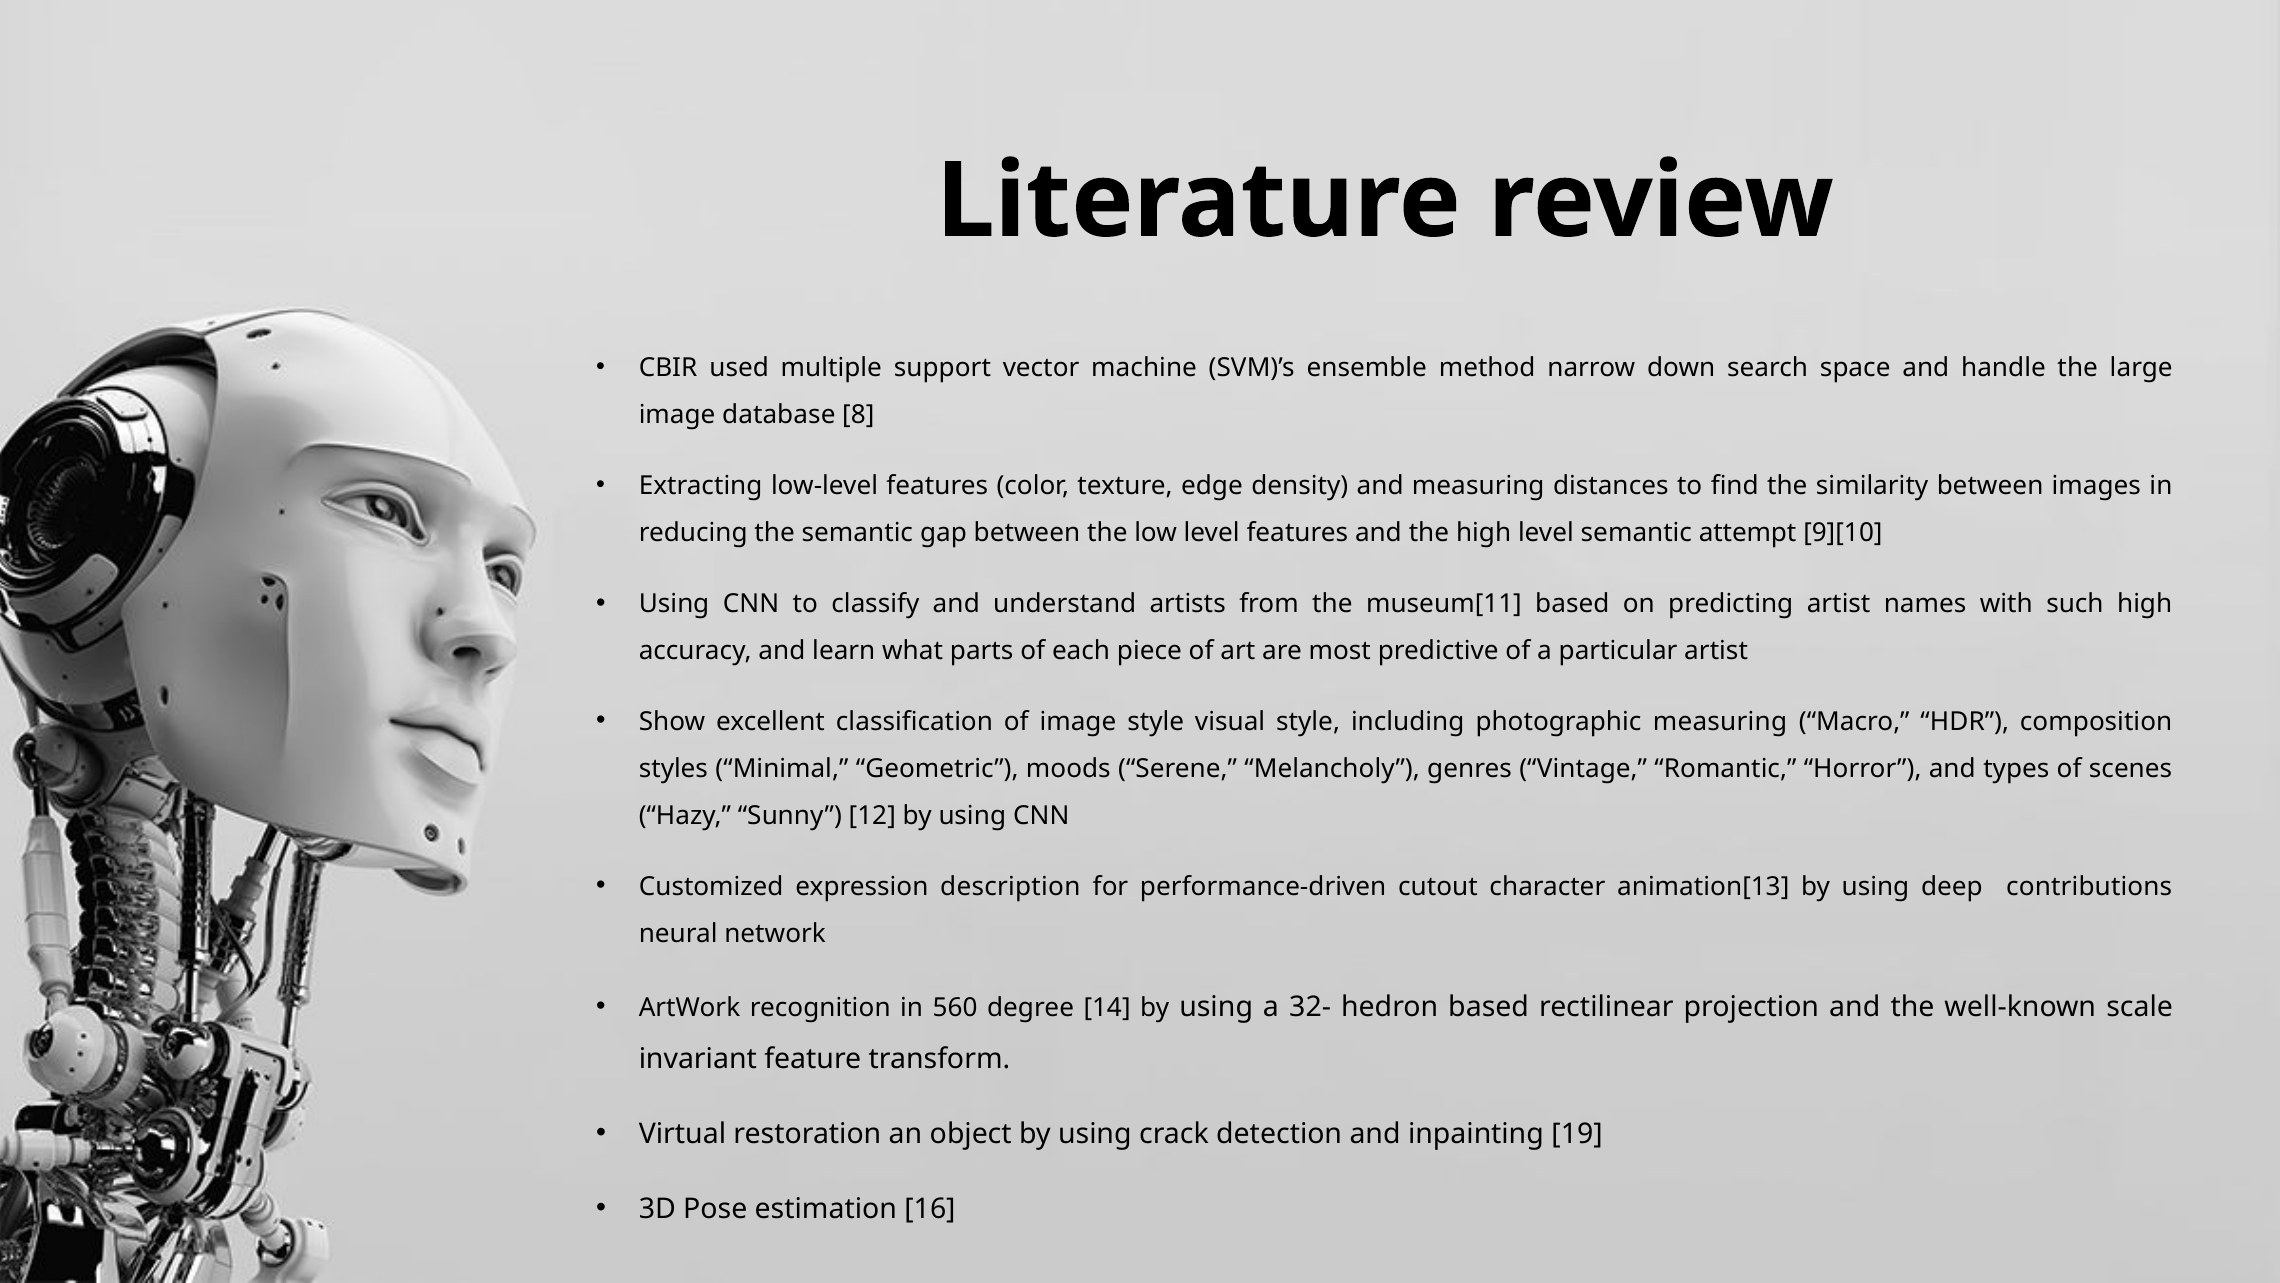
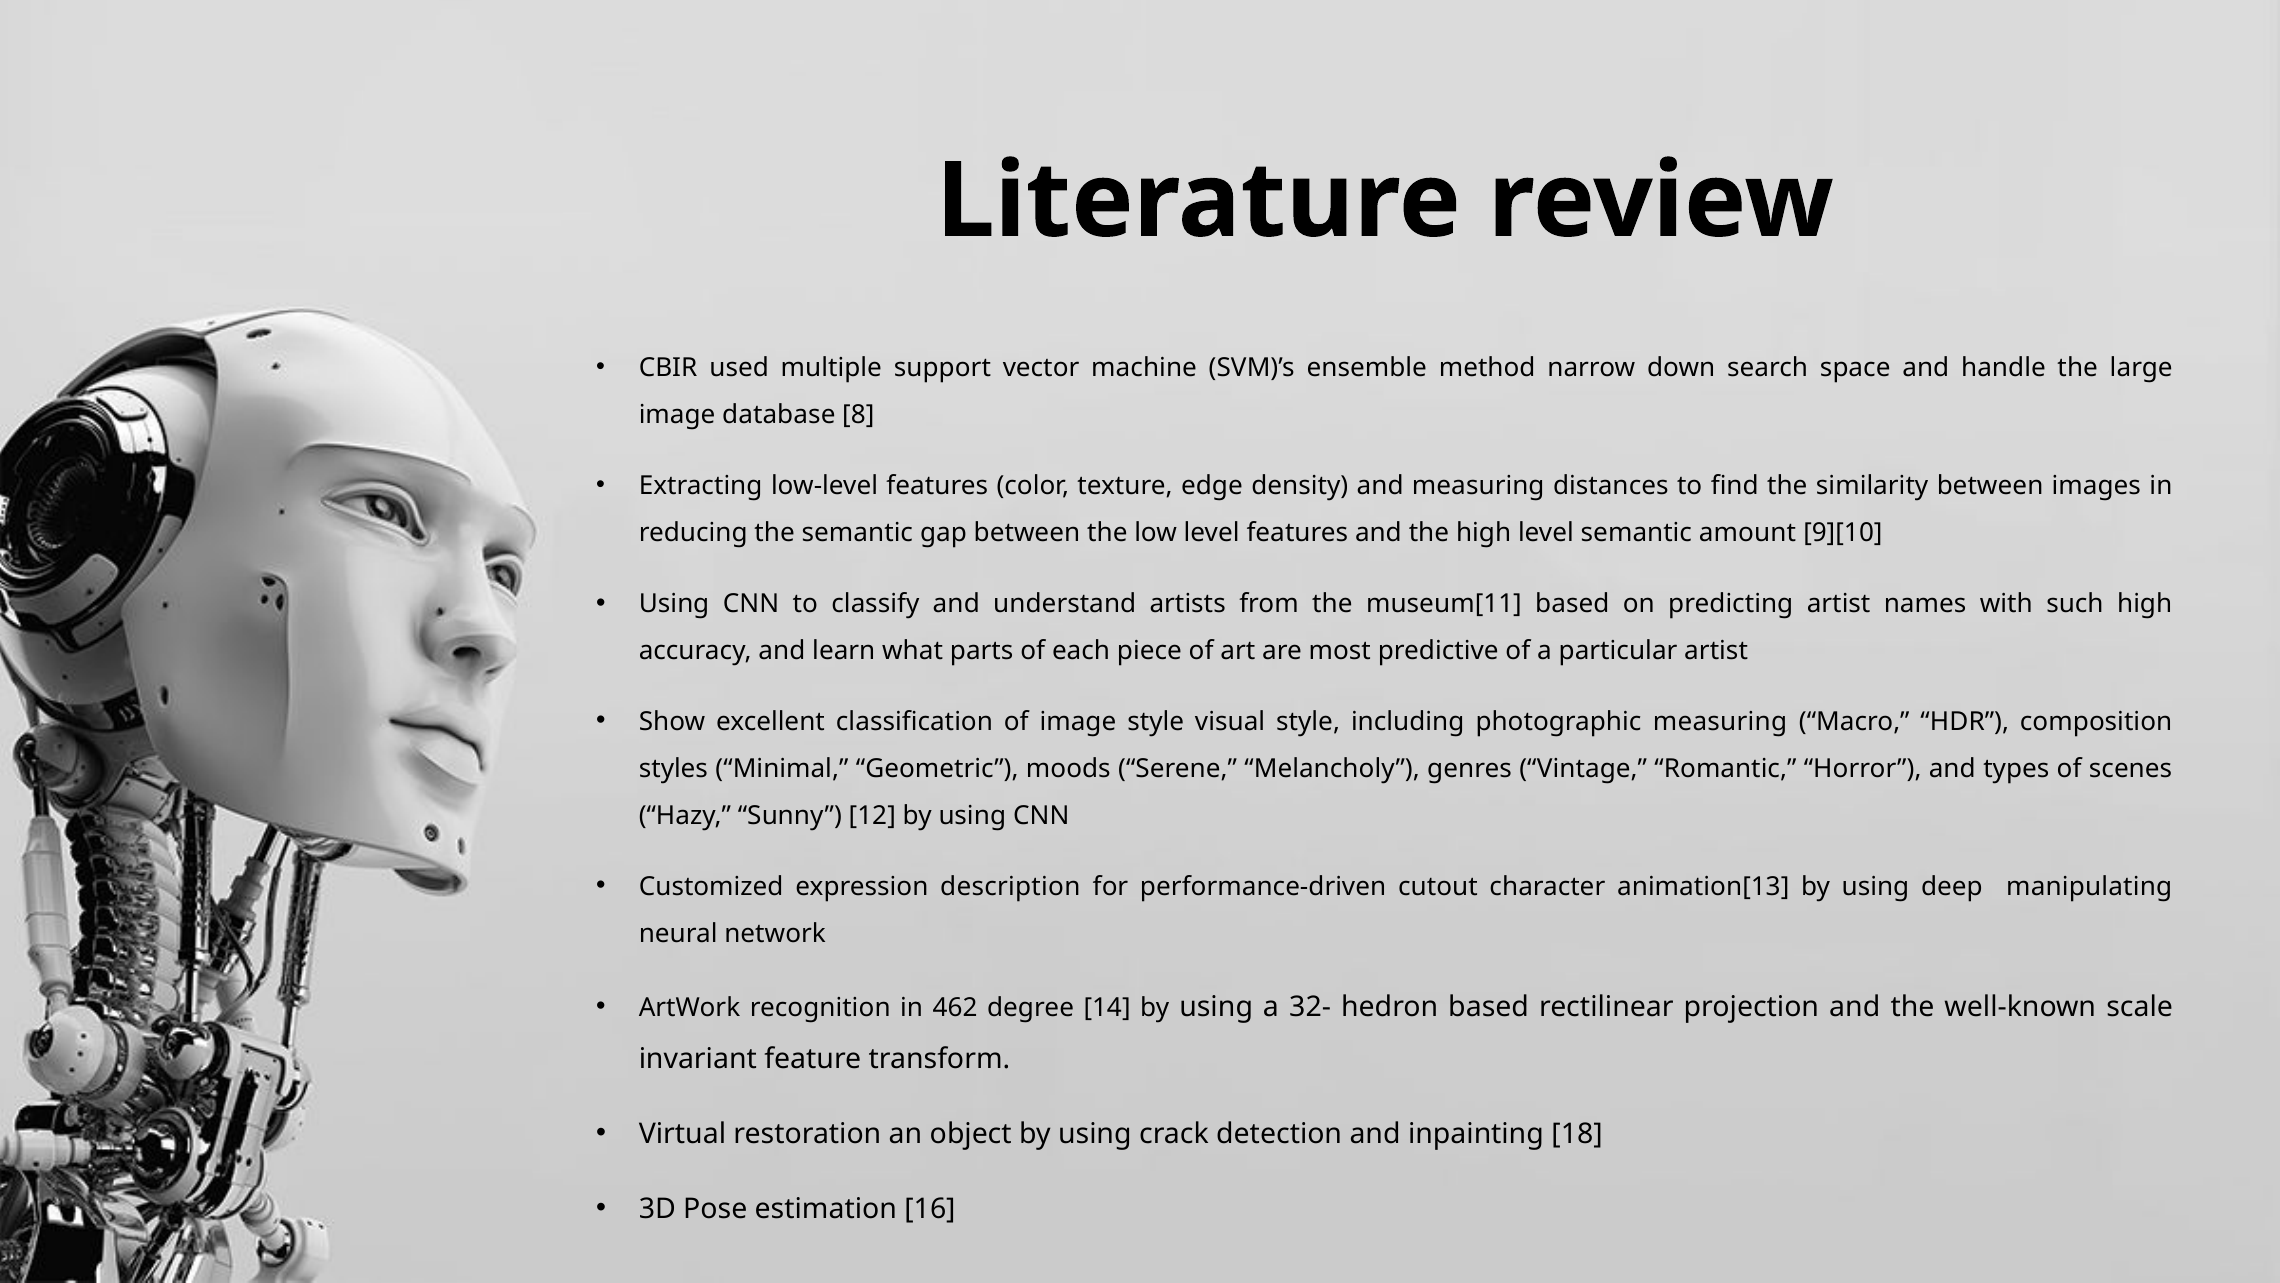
attempt: attempt -> amount
contributions: contributions -> manipulating
560: 560 -> 462
19: 19 -> 18
